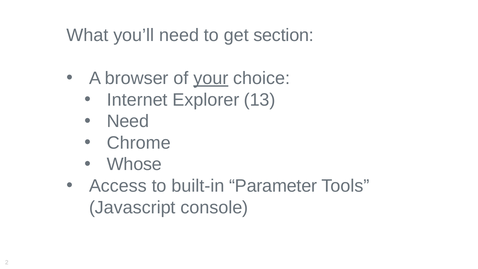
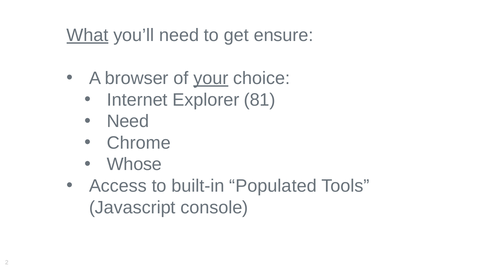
What underline: none -> present
section: section -> ensure
13: 13 -> 81
Parameter: Parameter -> Populated
